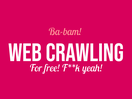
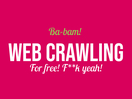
Ba-bam colour: pink -> light green
